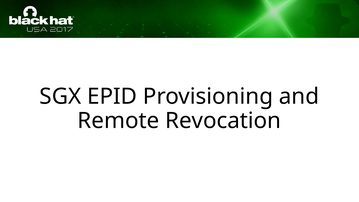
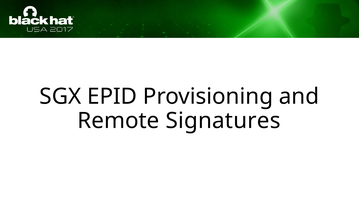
Revocation: Revocation -> Signatures
